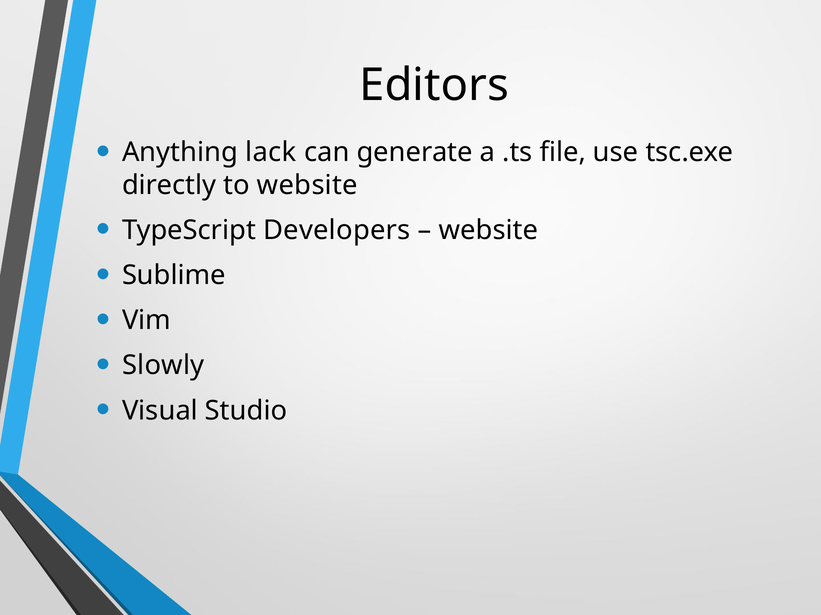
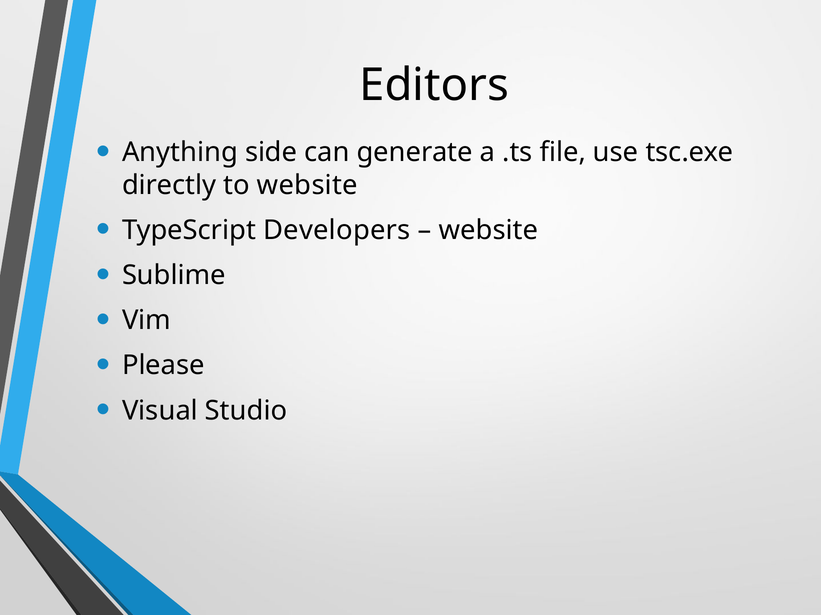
lack: lack -> side
Slowly: Slowly -> Please
